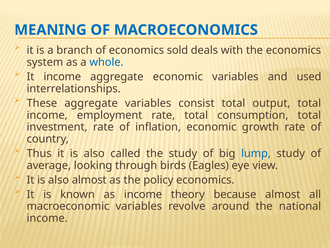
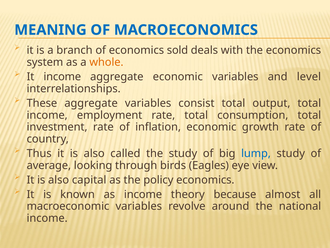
whole colour: blue -> orange
used: used -> level
also almost: almost -> capital
